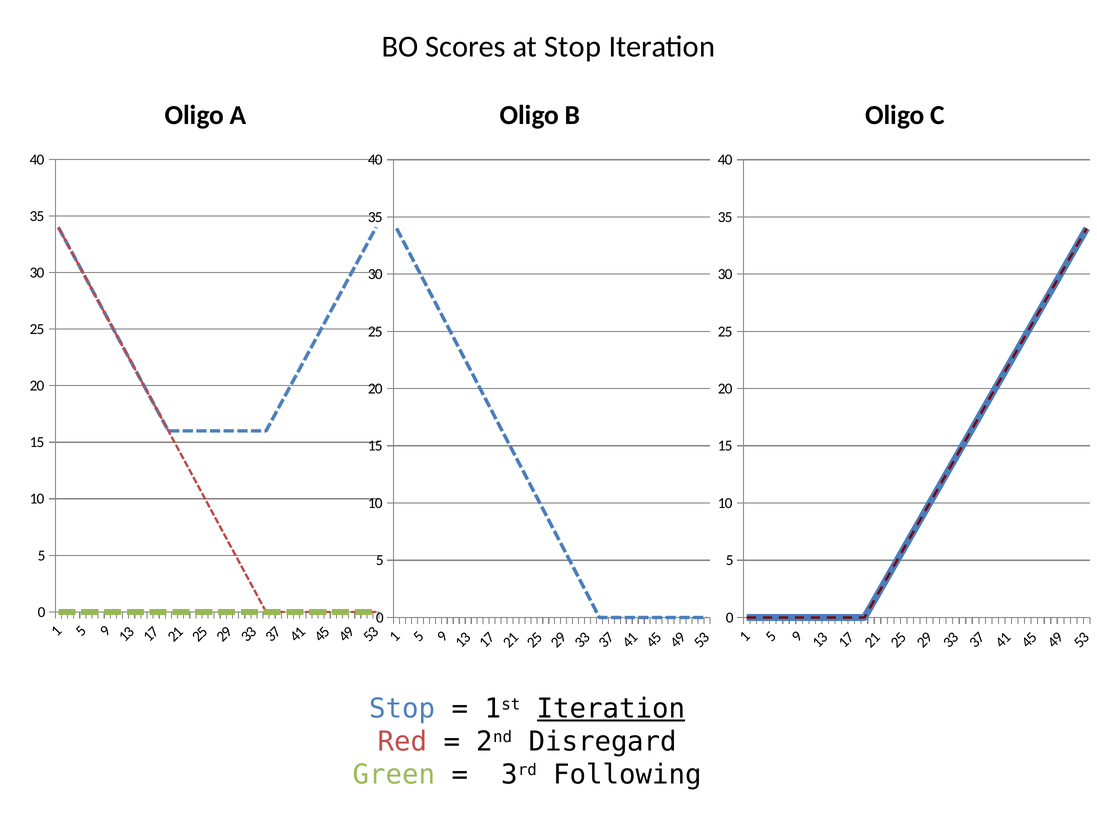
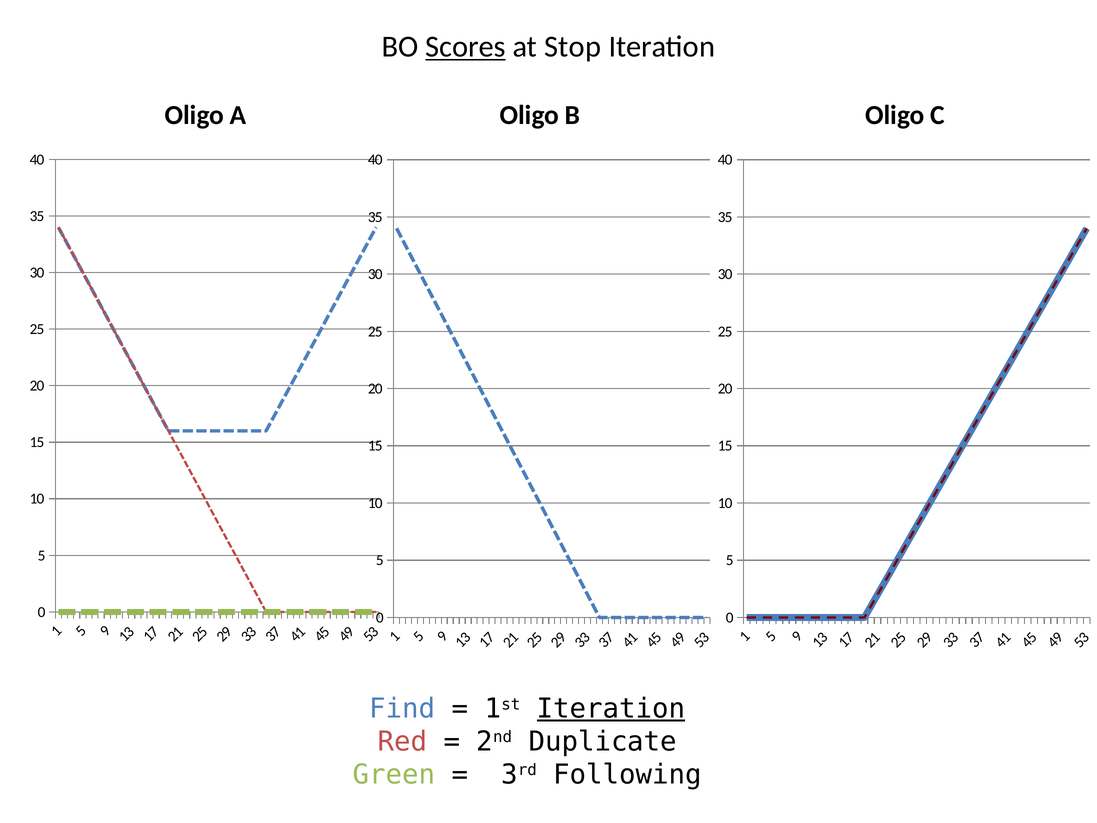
Scores underline: none -> present
Stop at (402, 708): Stop -> Find
Disregard: Disregard -> Duplicate
